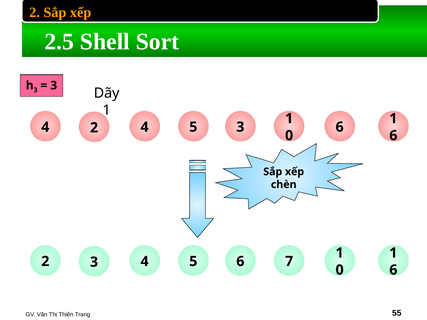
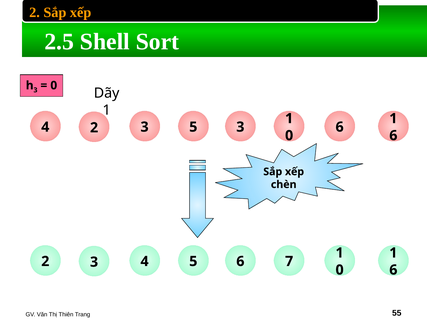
3 at (54, 86): 3 -> 0
4 2 4: 4 -> 3
